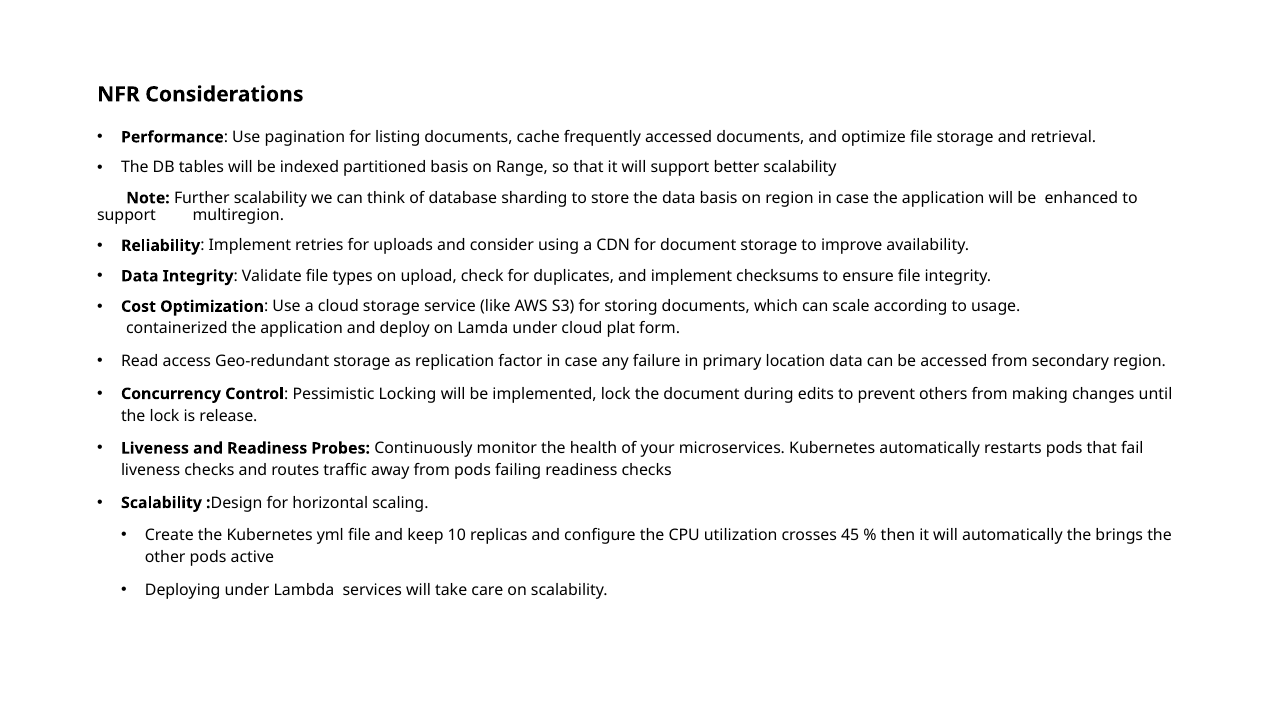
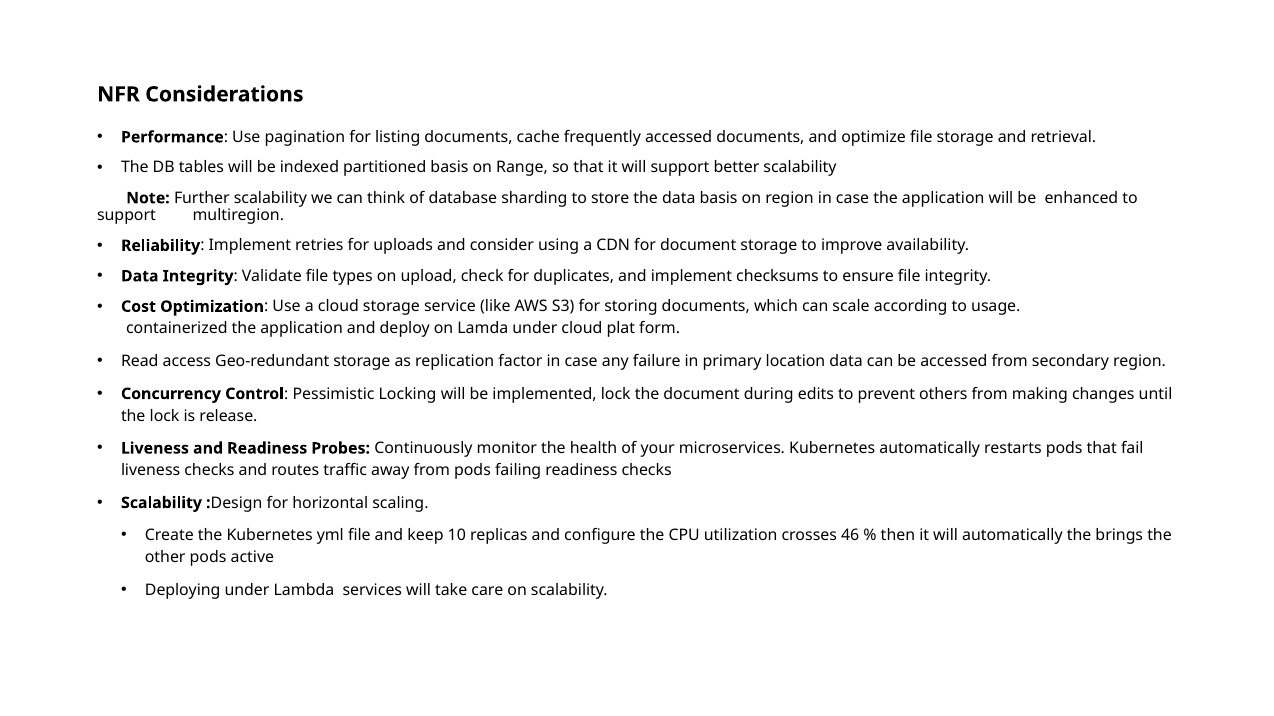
45: 45 -> 46
